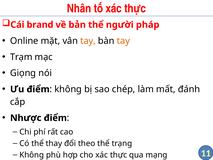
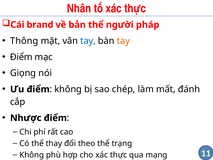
Online: Online -> Thông
tay at (88, 41) colour: orange -> blue
Trạm: Trạm -> Điểm
